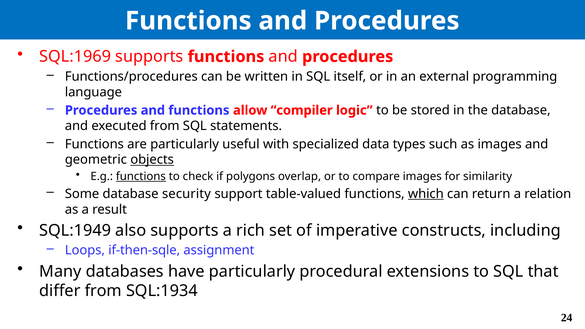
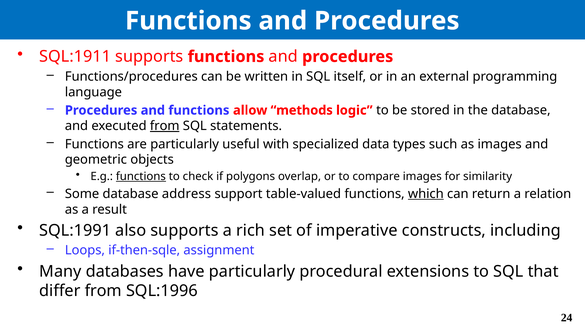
SQL:1969: SQL:1969 -> SQL:1911
compiler: compiler -> methods
from at (165, 126) underline: none -> present
objects underline: present -> none
security: security -> address
SQL:1949: SQL:1949 -> SQL:1991
SQL:1934: SQL:1934 -> SQL:1996
